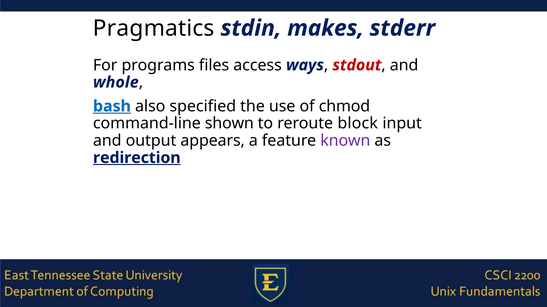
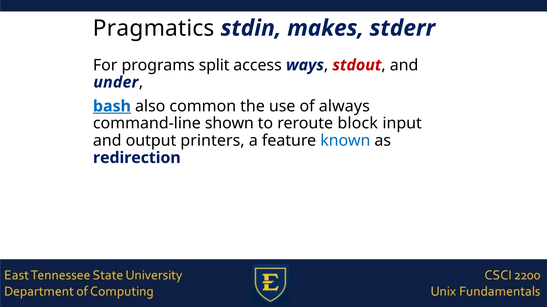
files: files -> split
whole: whole -> under
specified: specified -> common
chmod: chmod -> always
appears: appears -> printers
known colour: purple -> blue
redirection underline: present -> none
